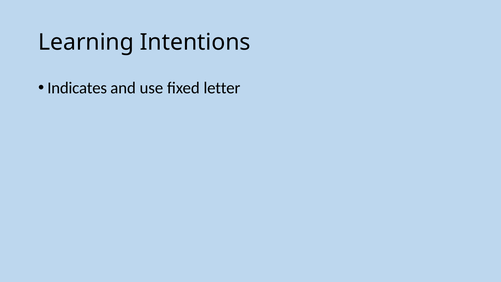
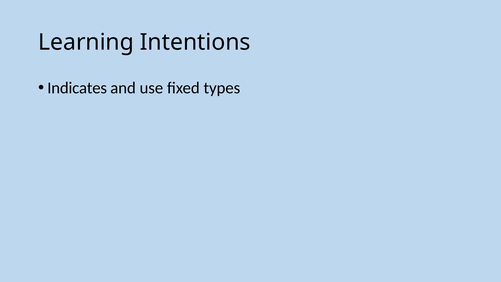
letter: letter -> types
